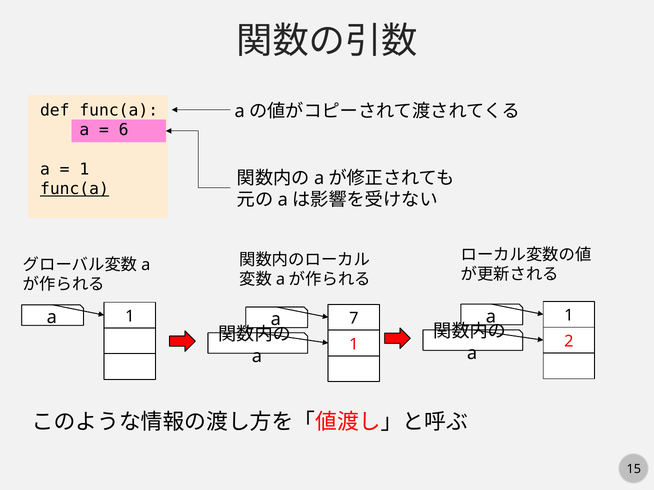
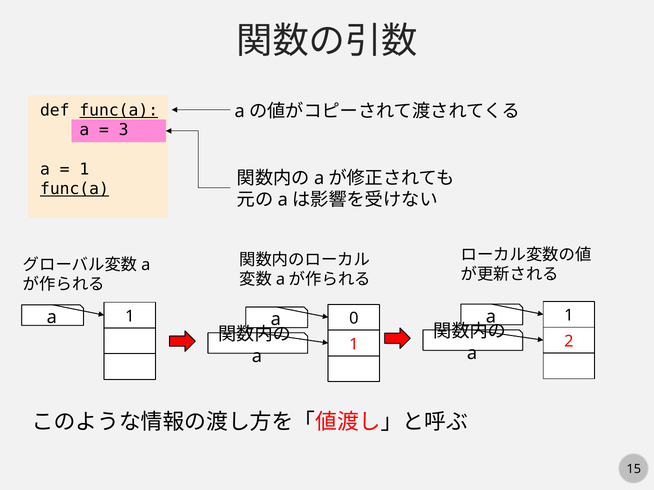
func(a at (119, 111) underline: none -> present
6: 6 -> 3
7: 7 -> 0
